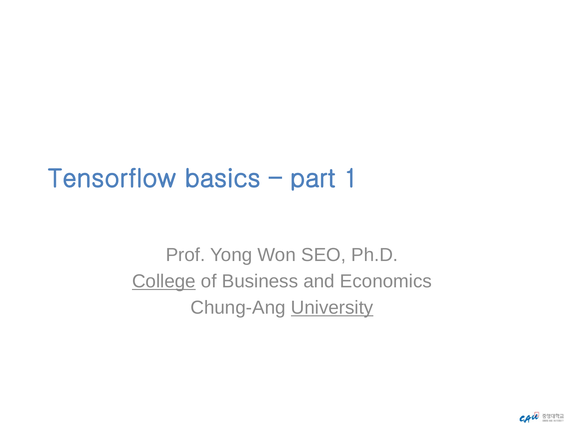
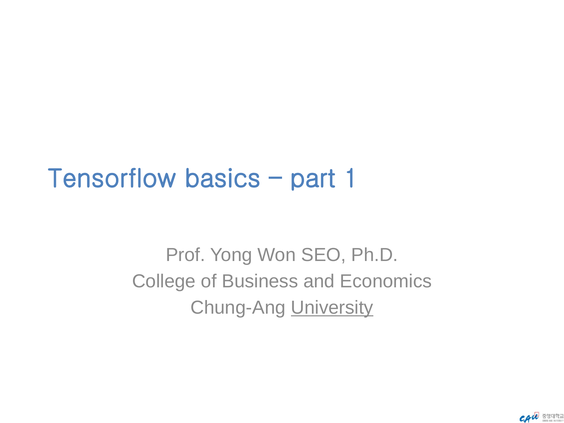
College underline: present -> none
